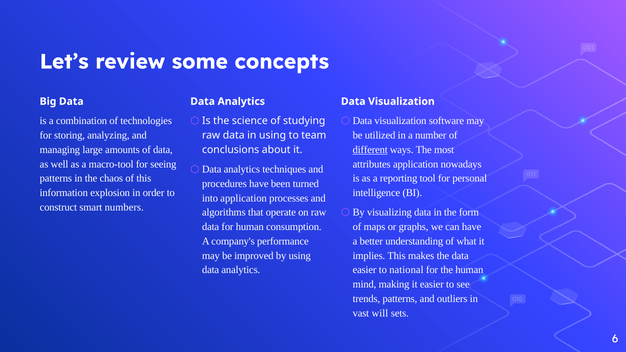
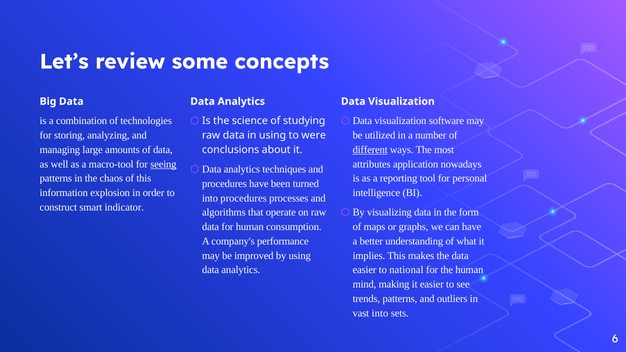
team: team -> were
seeing underline: none -> present
into application: application -> procedures
numbers: numbers -> indicator
vast will: will -> into
